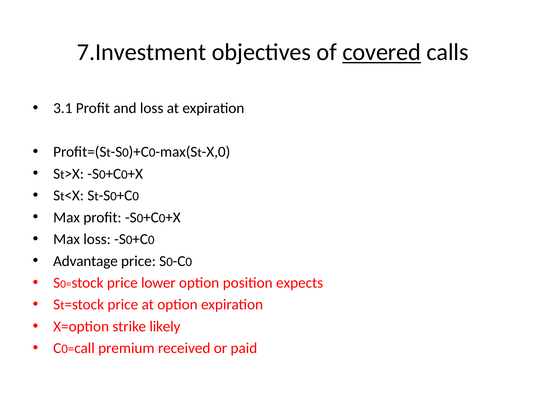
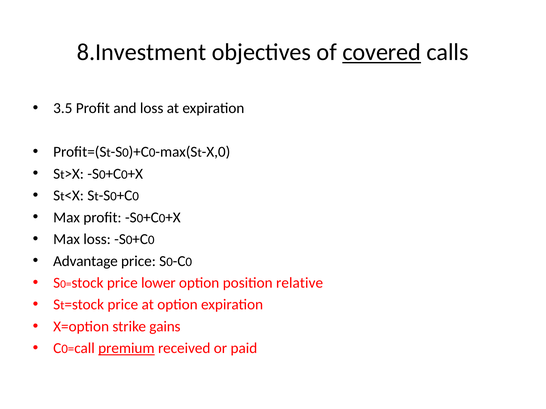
7.Investment: 7.Investment -> 8.Investment
3.1: 3.1 -> 3.5
expects: expects -> relative
likely: likely -> gains
premium underline: none -> present
